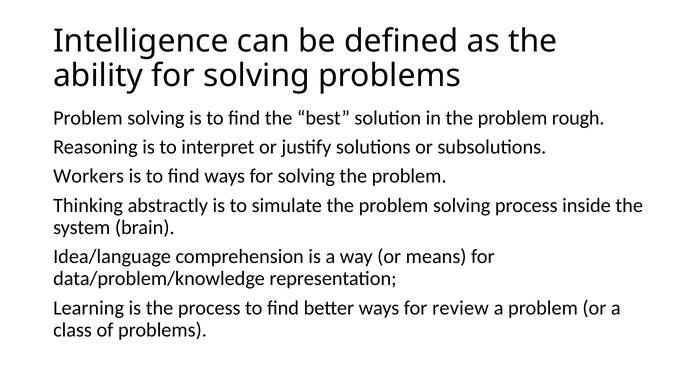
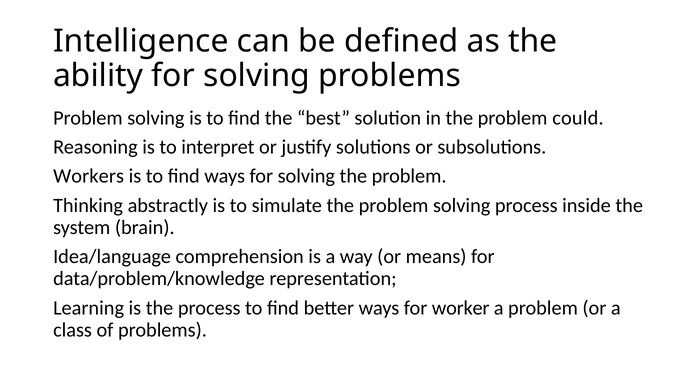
rough: rough -> could
review: review -> worker
